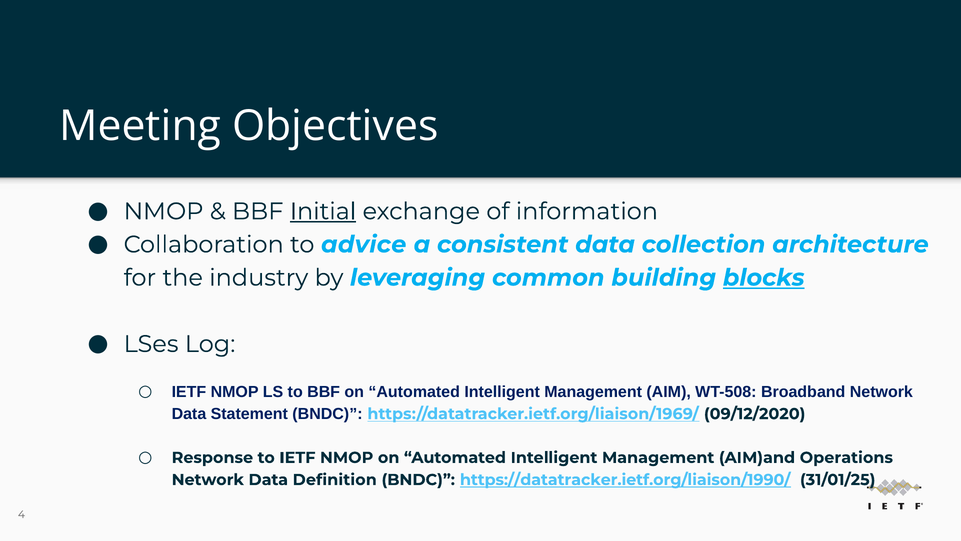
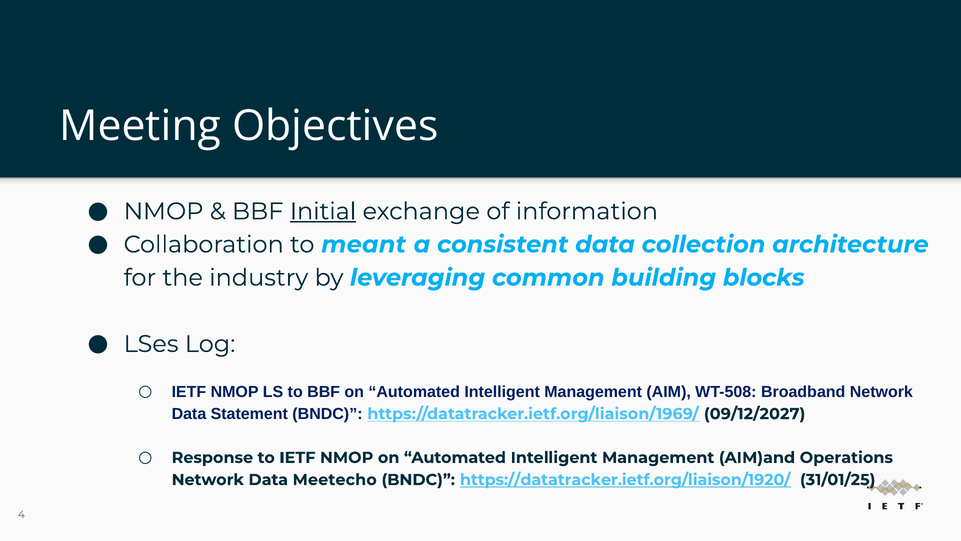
advice: advice -> meant
blocks underline: present -> none
09/12/2020: 09/12/2020 -> 09/12/2027
Definition: Definition -> Meetecho
https://datatracker.ietf.org/liaison/1990/: https://datatracker.ietf.org/liaison/1990/ -> https://datatracker.ietf.org/liaison/1920/
